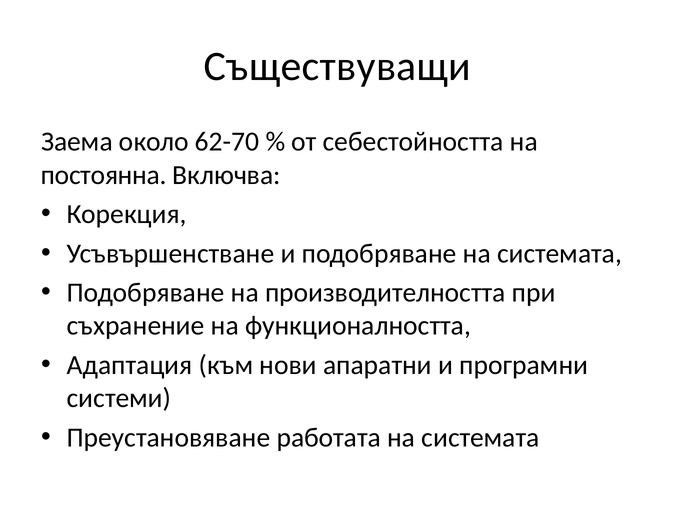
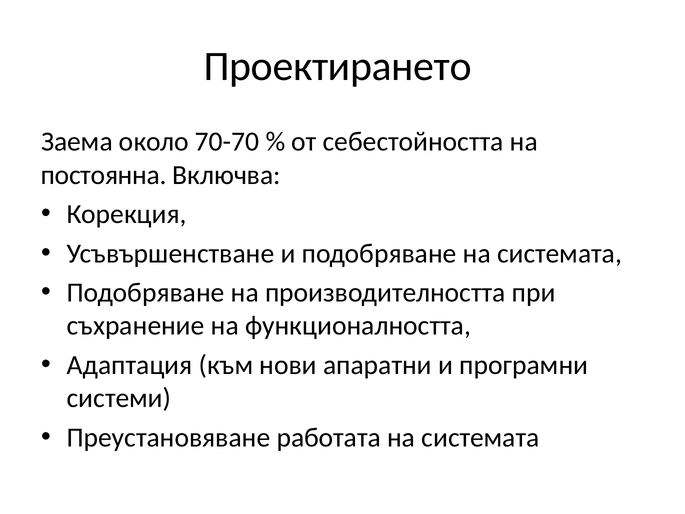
Съществуващи: Съществуващи -> Проектирането
62-70: 62-70 -> 70-70
